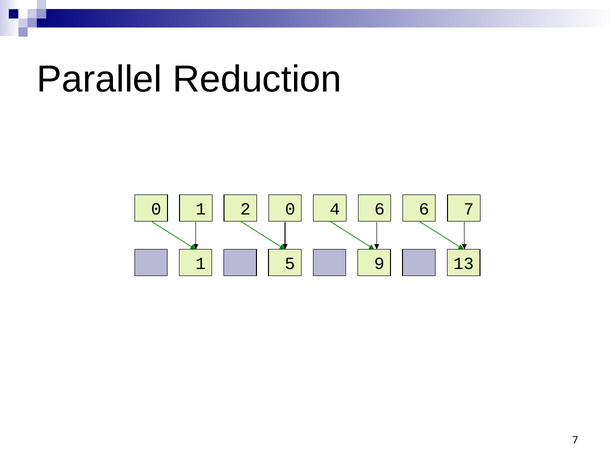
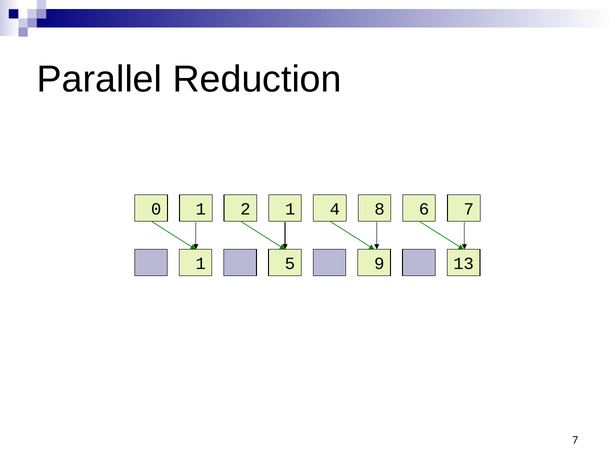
2 0: 0 -> 1
1 6: 6 -> 8
